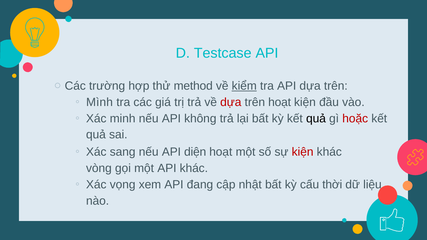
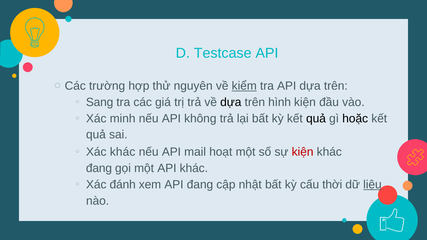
method: method -> nguyên
Mình: Mình -> Sang
dựa at (231, 102) colour: red -> black
trên hoạt: hoạt -> hình
hoặc colour: red -> black
Xác sang: sang -> khác
diện: diện -> mail
vòng at (99, 168): vòng -> đang
vọng: vọng -> đánh
liệu underline: none -> present
